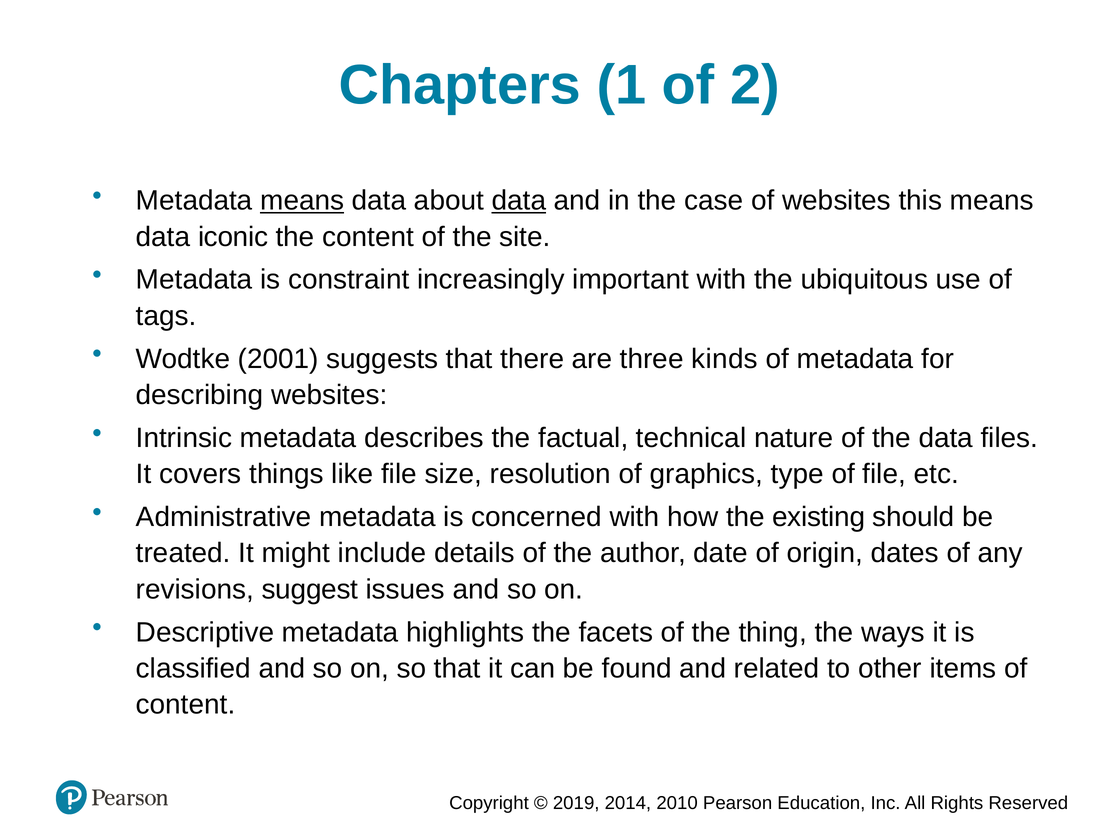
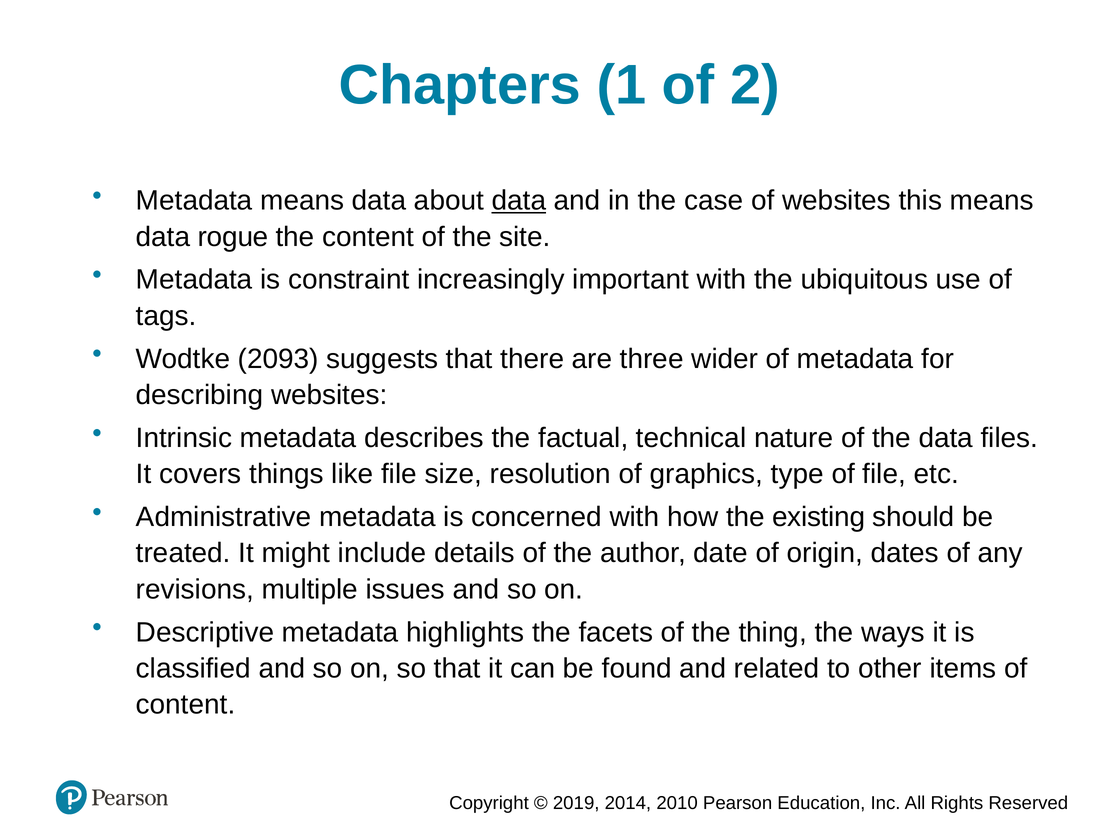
means at (302, 201) underline: present -> none
iconic: iconic -> rogue
2001: 2001 -> 2093
kinds: kinds -> wider
suggest: suggest -> multiple
